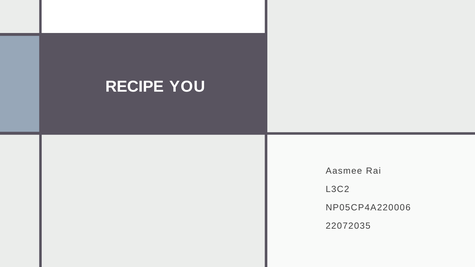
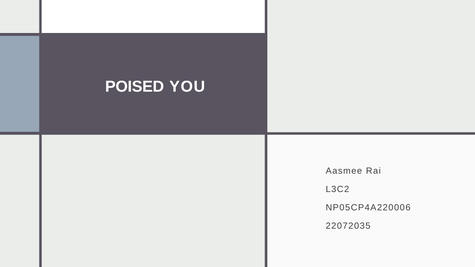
RECIPE: RECIPE -> POISED
